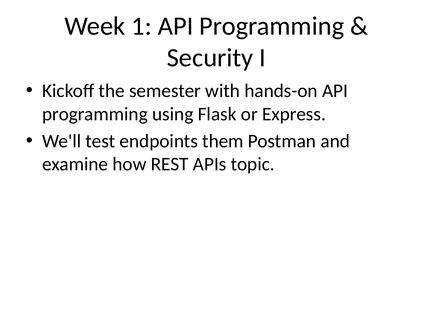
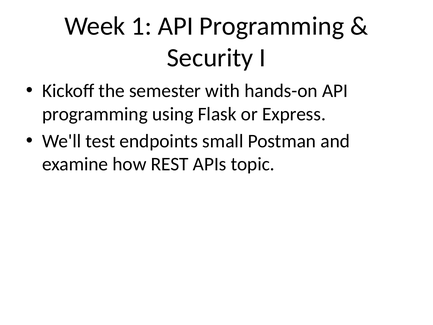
them: them -> small
